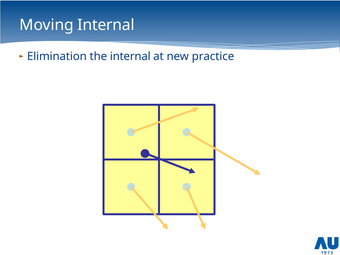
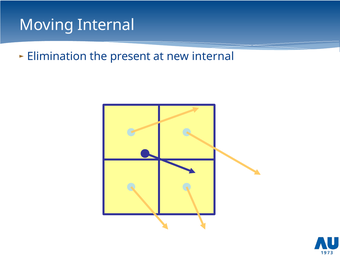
the internal: internal -> present
new practice: practice -> internal
